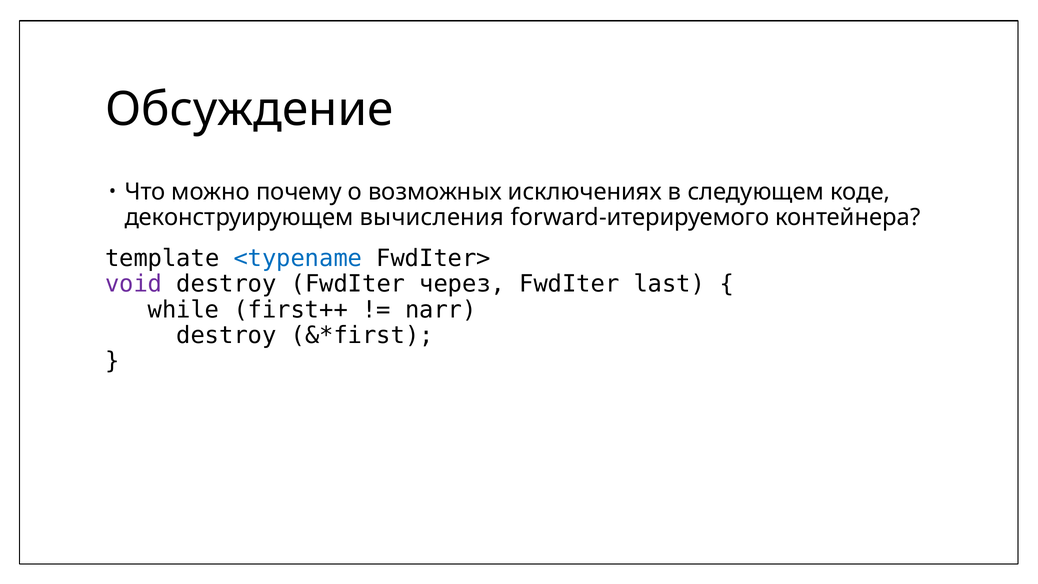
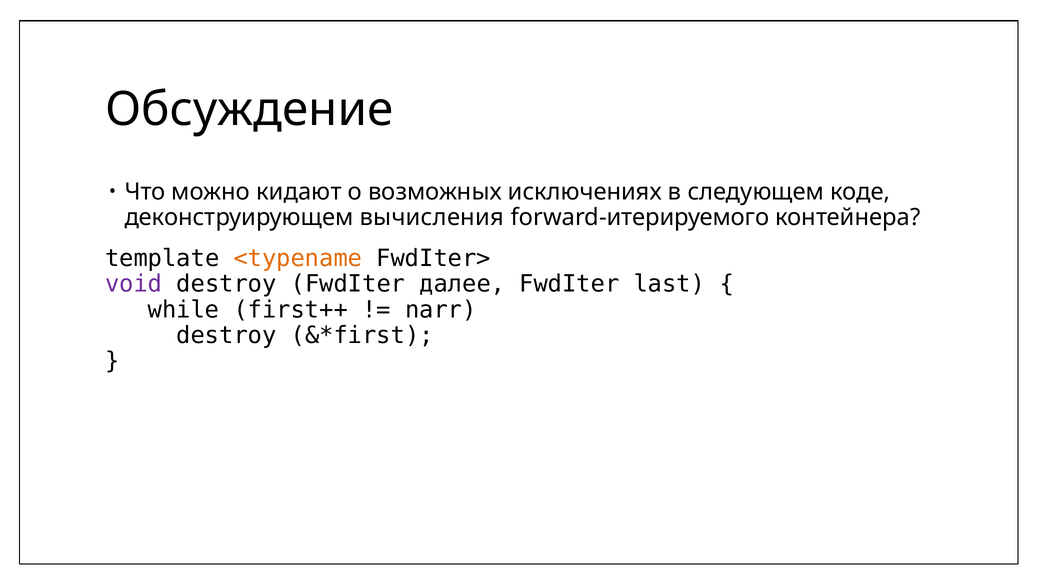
почему: почему -> кидают
<typename colour: blue -> orange
через: через -> далее
